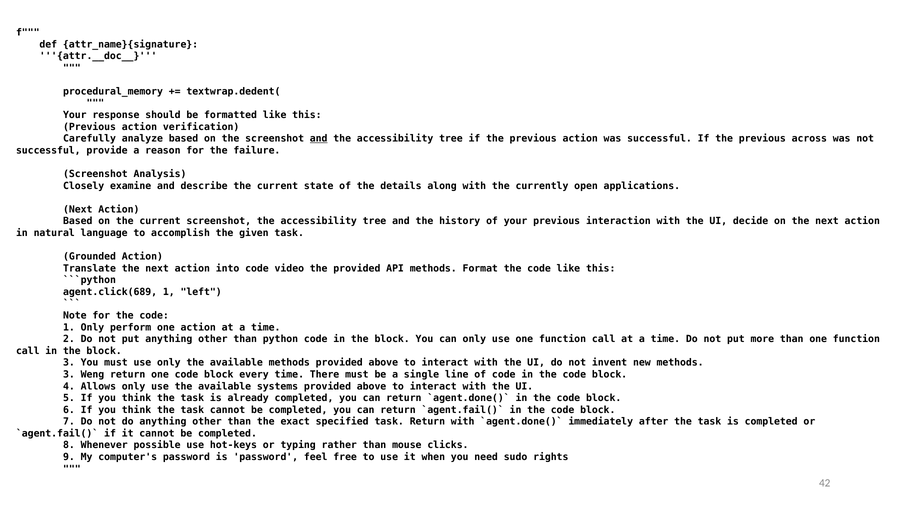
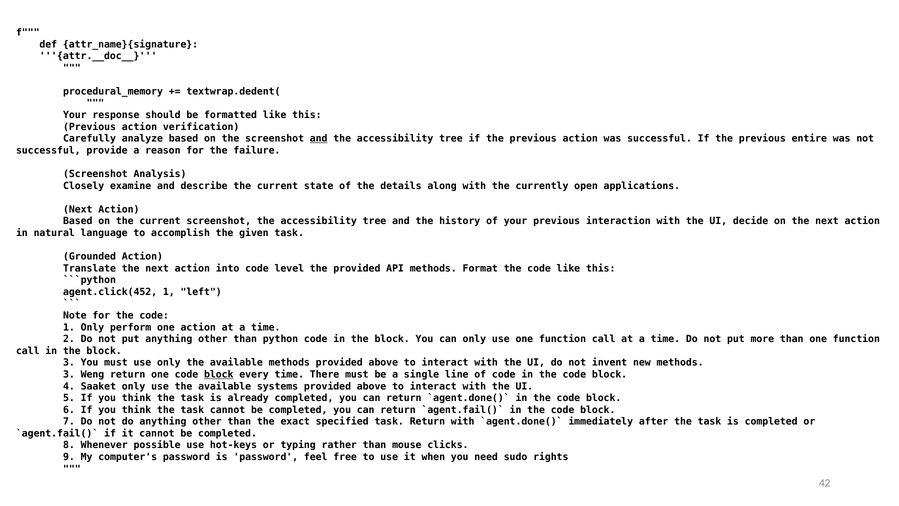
across: across -> entire
video: video -> level
agent.click(689: agent.click(689 -> agent.click(452
block at (219, 374) underline: none -> present
Allows: Allows -> Saaket
